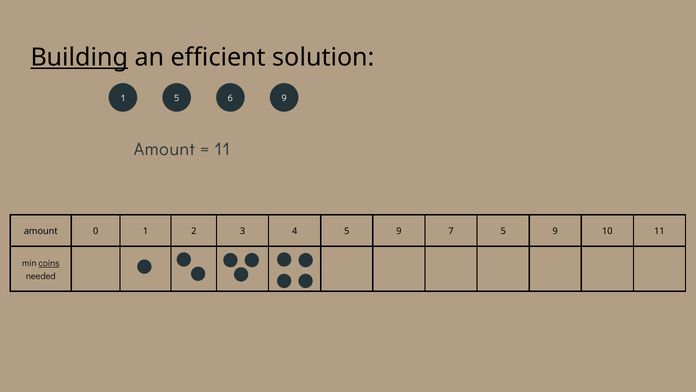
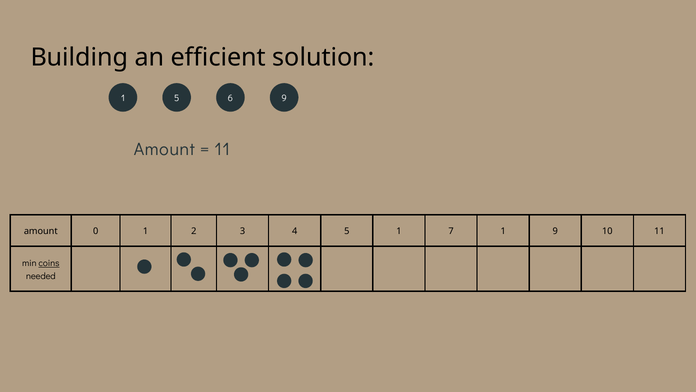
Building underline: present -> none
4 5 9: 9 -> 1
7 5: 5 -> 1
